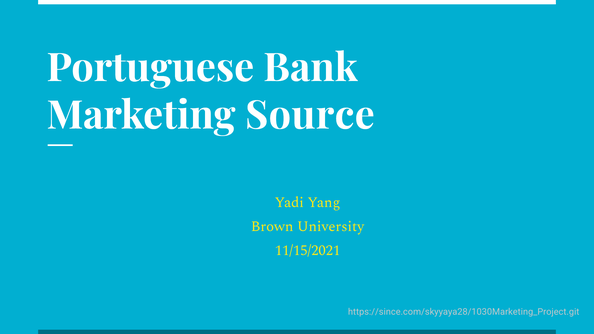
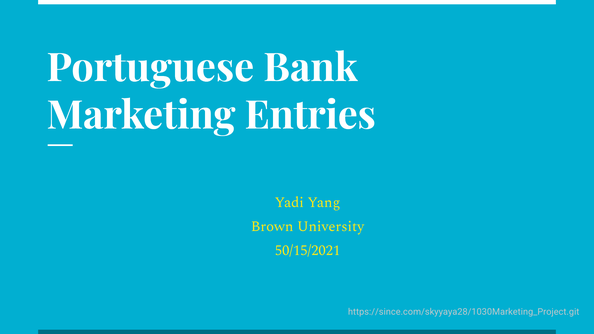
Source: Source -> Entries
11/15/2021: 11/15/2021 -> 50/15/2021
